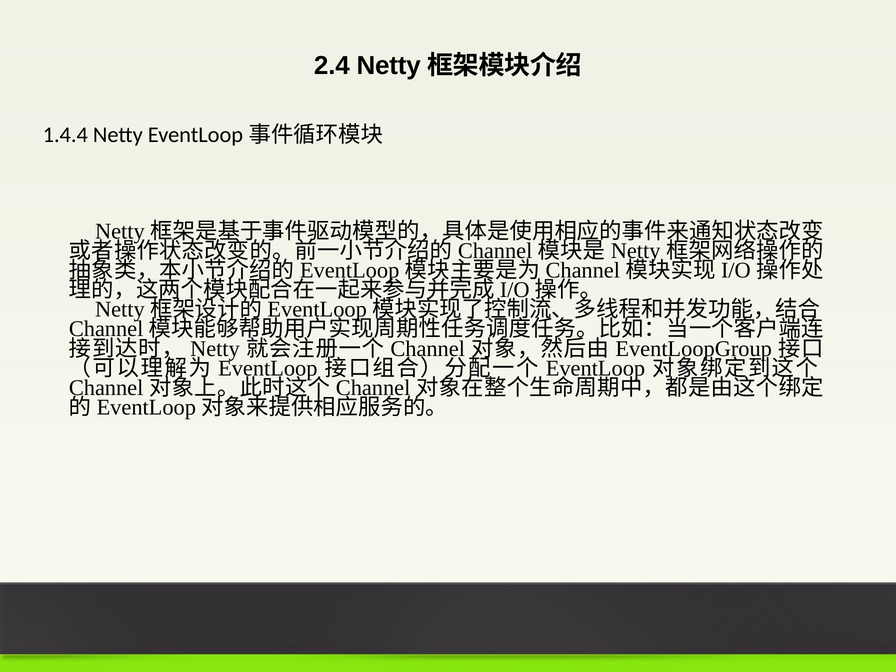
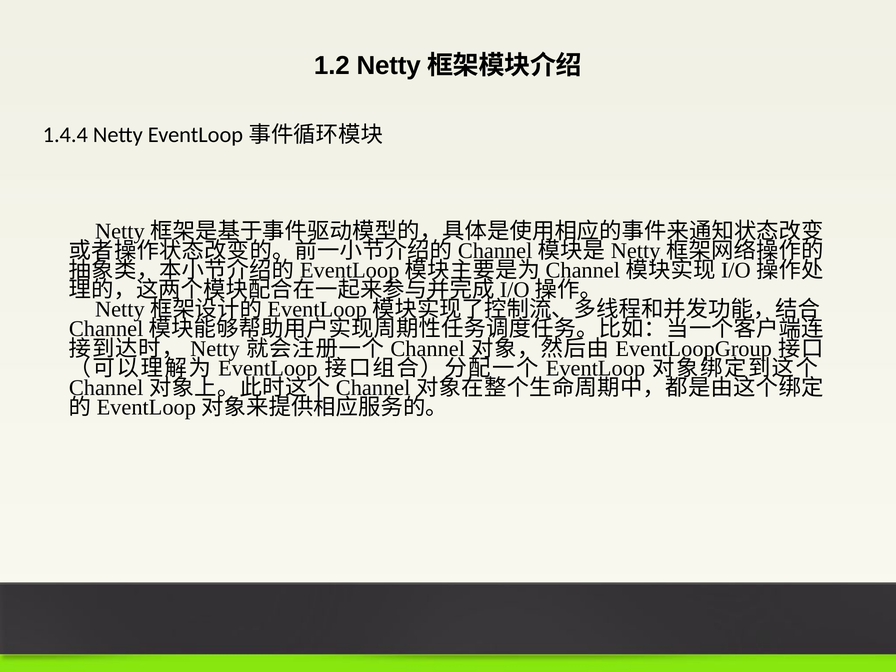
2.4: 2.4 -> 1.2
